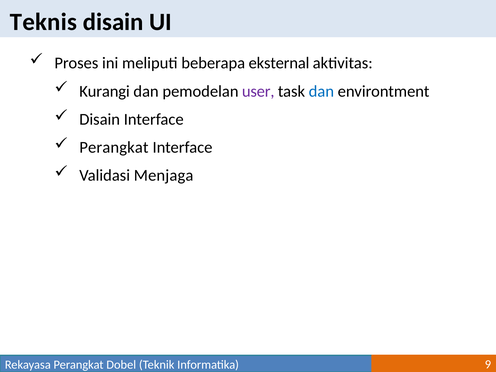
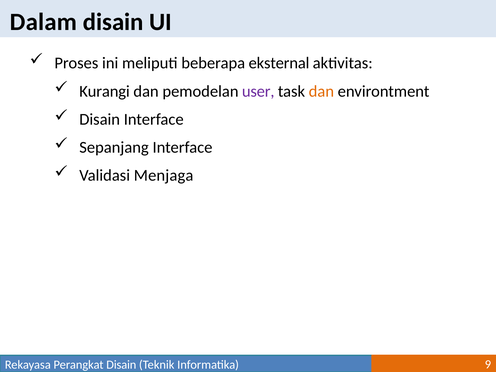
Teknis: Teknis -> Dalam
dan at (321, 91) colour: blue -> orange
Perangkat at (114, 147): Perangkat -> Sepanjang
Perangkat Dobel: Dobel -> Disain
